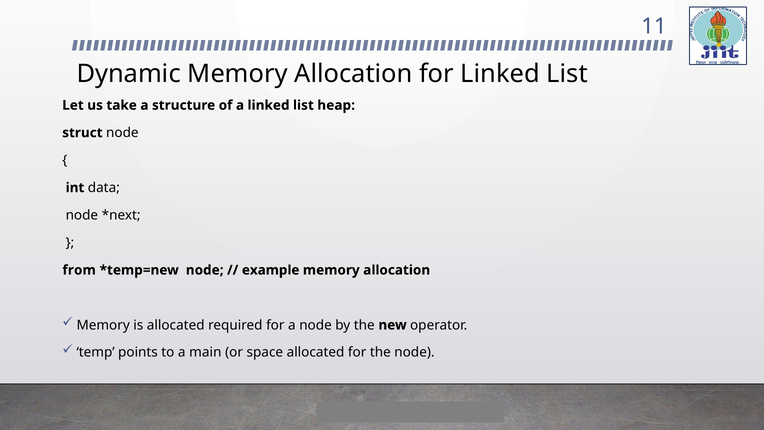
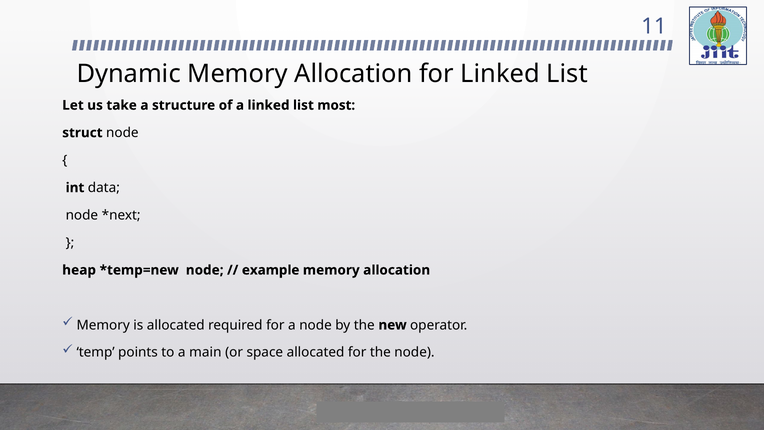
heap: heap -> most
from: from -> heap
